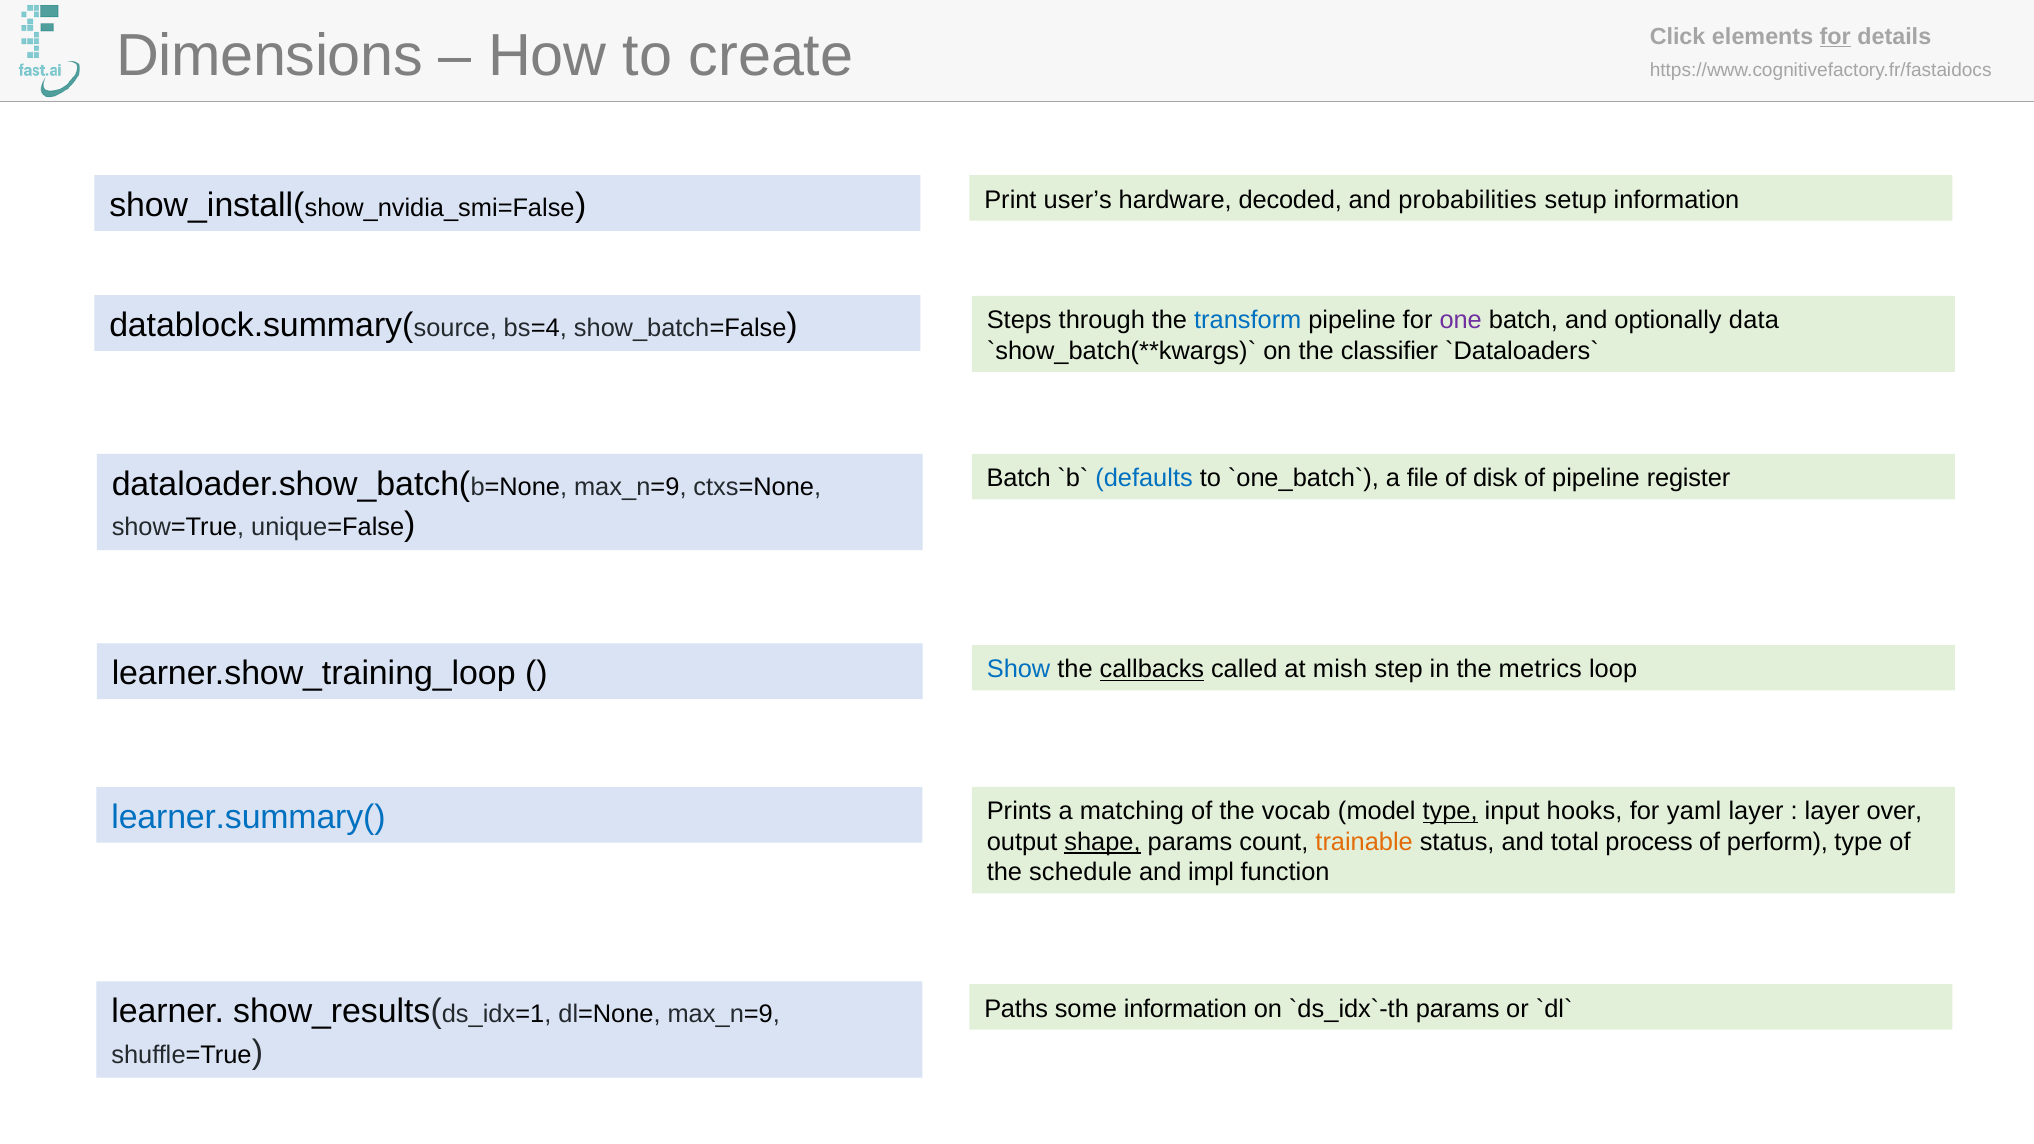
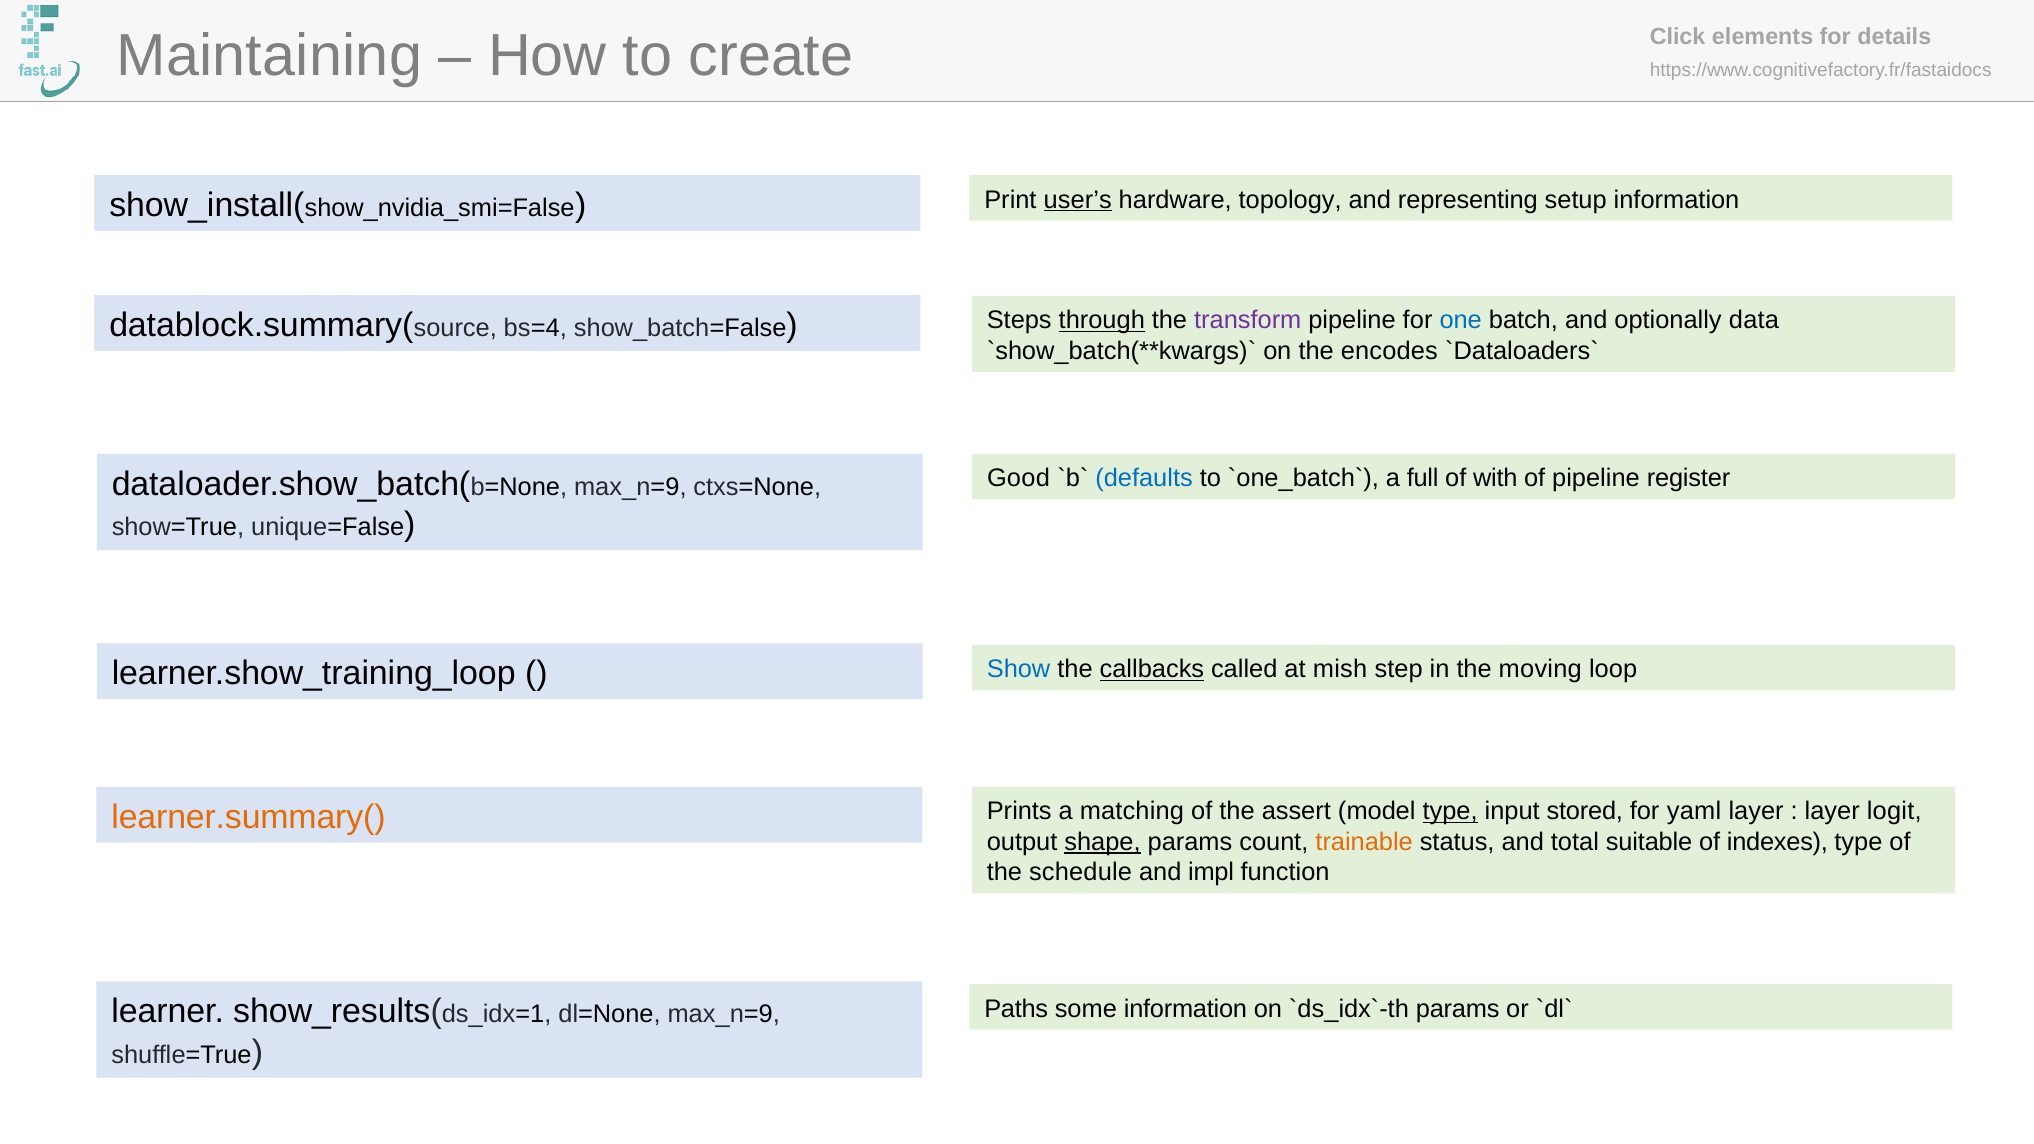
for at (1835, 37) underline: present -> none
Dimensions: Dimensions -> Maintaining
user’s underline: none -> present
decoded: decoded -> topology
probabilities: probabilities -> representing
through underline: none -> present
transform colour: blue -> purple
one colour: purple -> blue
classifier: classifier -> encodes
Batch at (1019, 478): Batch -> Good
file: file -> full
disk: disk -> with
metrics: metrics -> moving
learner.summary( colour: blue -> orange
vocab: vocab -> assert
hooks: hooks -> stored
over: over -> logit
process: process -> suitable
perform: perform -> indexes
